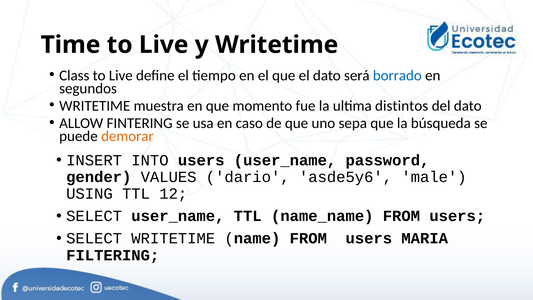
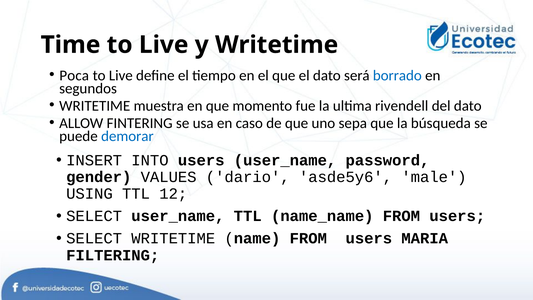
Class: Class -> Poca
distintos: distintos -> rivendell
demorar colour: orange -> blue
